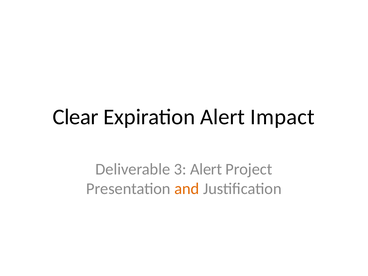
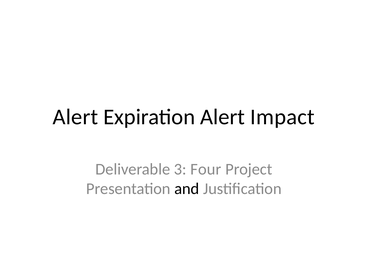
Clear at (76, 117): Clear -> Alert
3 Alert: Alert -> Four
and colour: orange -> black
